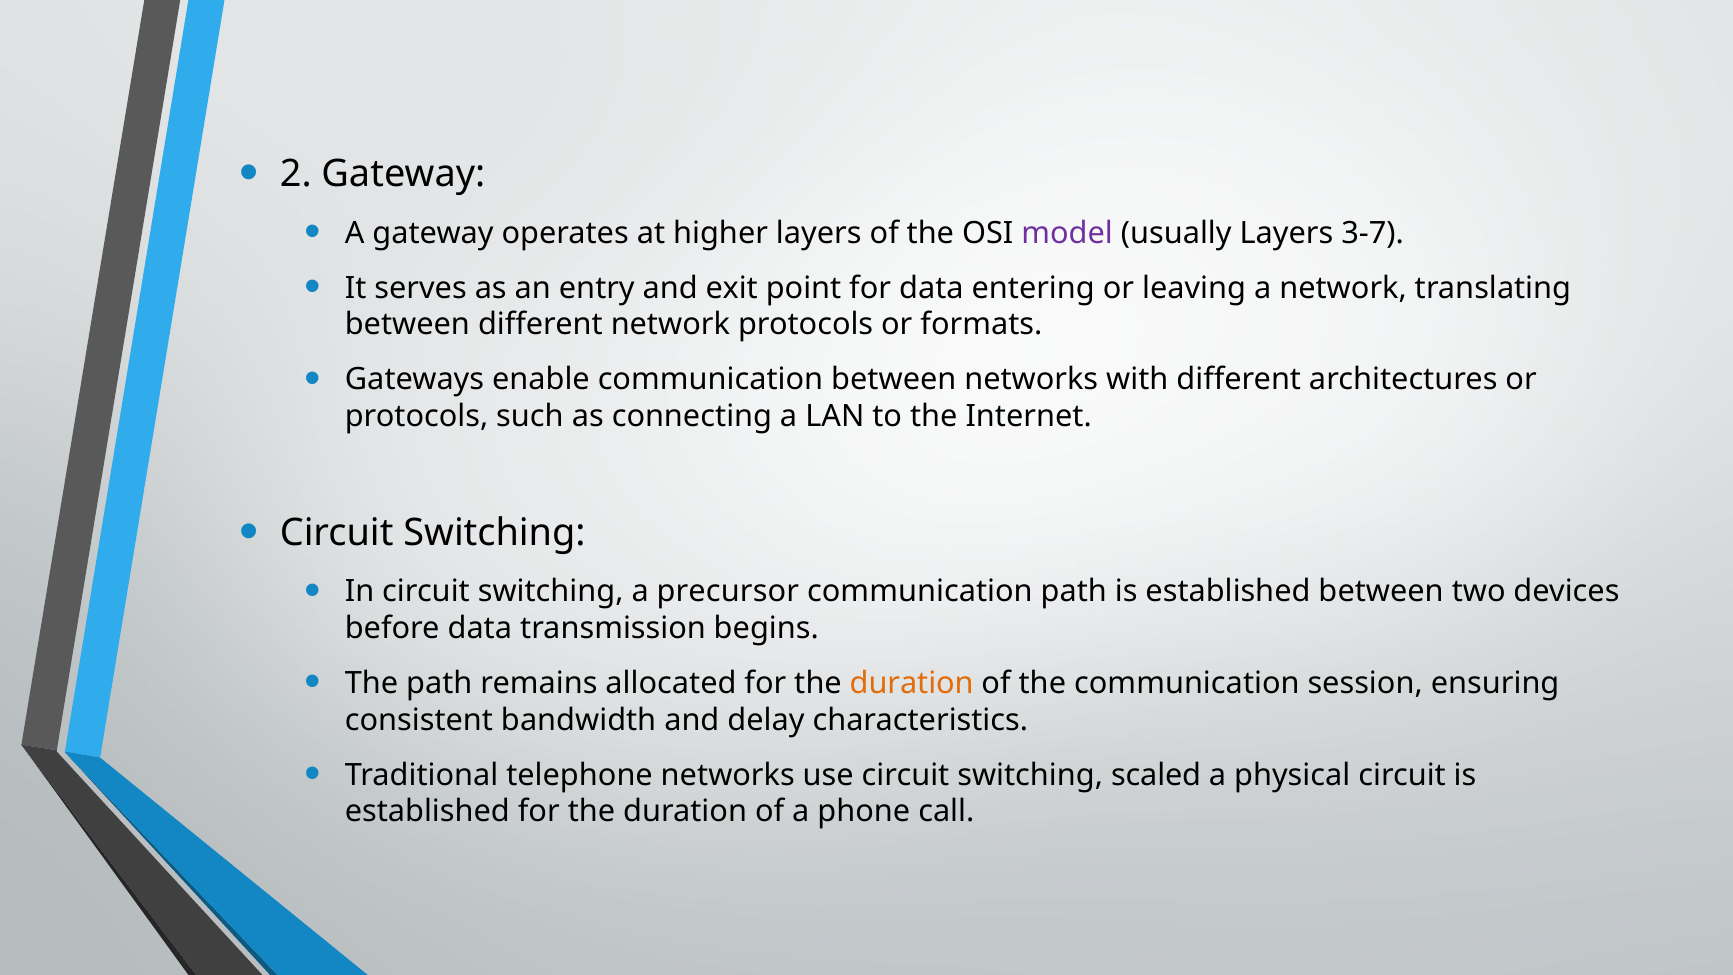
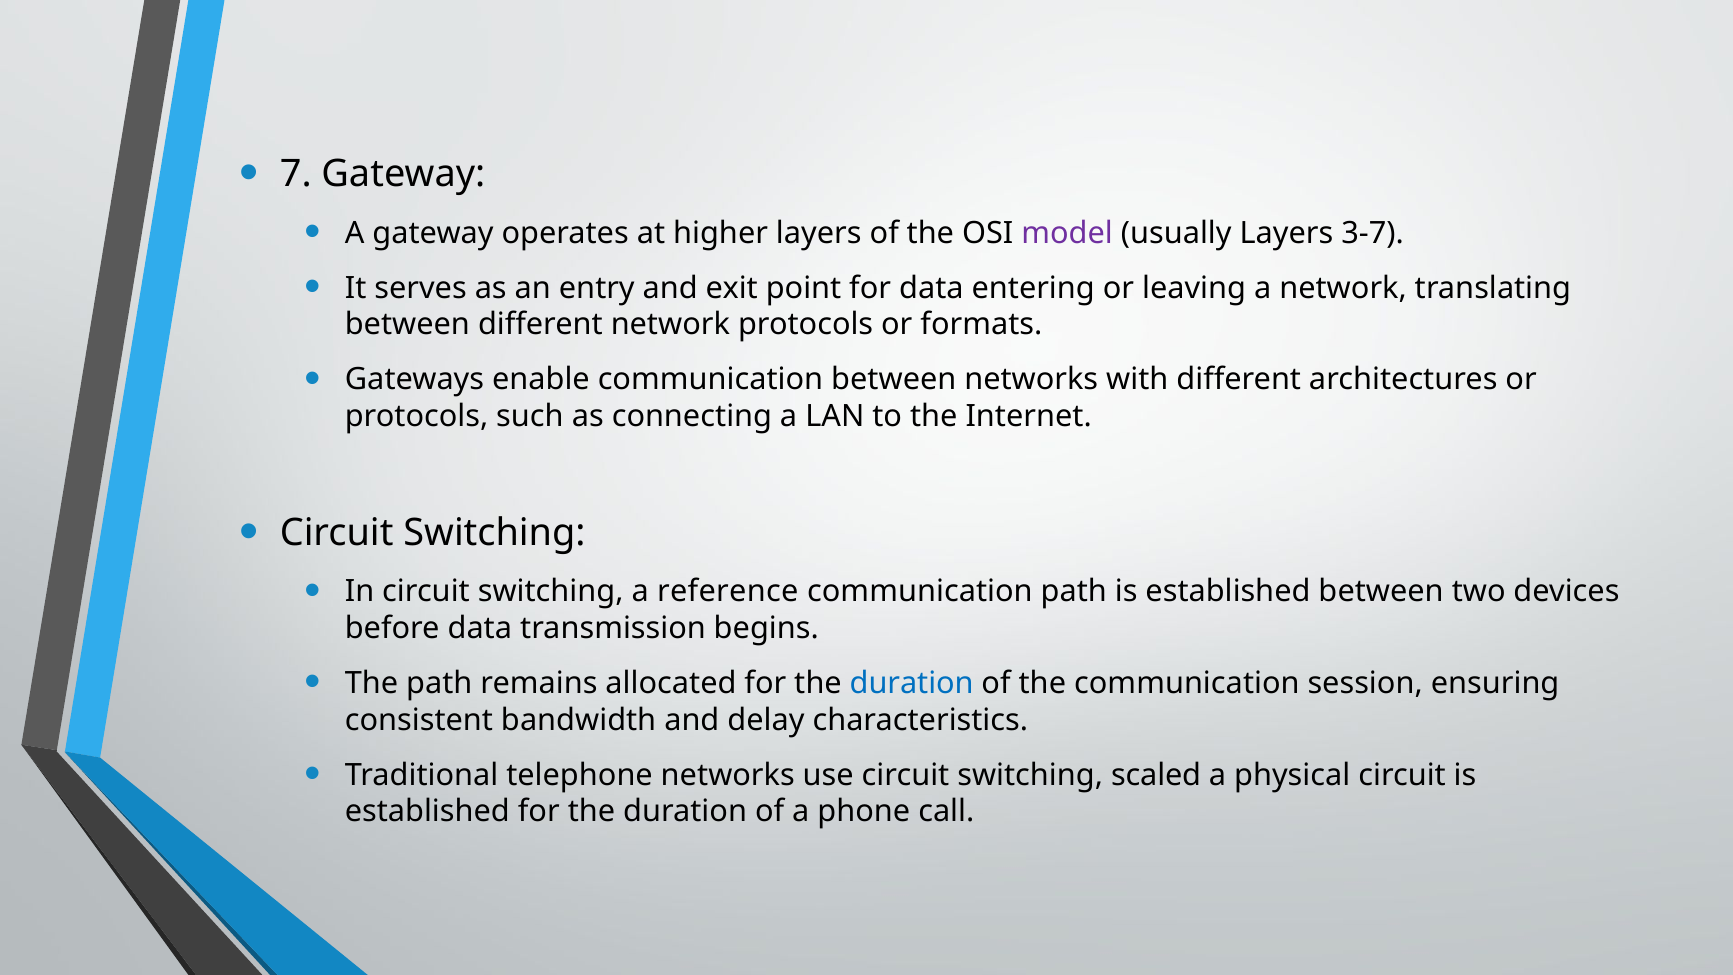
2: 2 -> 7
precursor: precursor -> reference
duration at (912, 683) colour: orange -> blue
